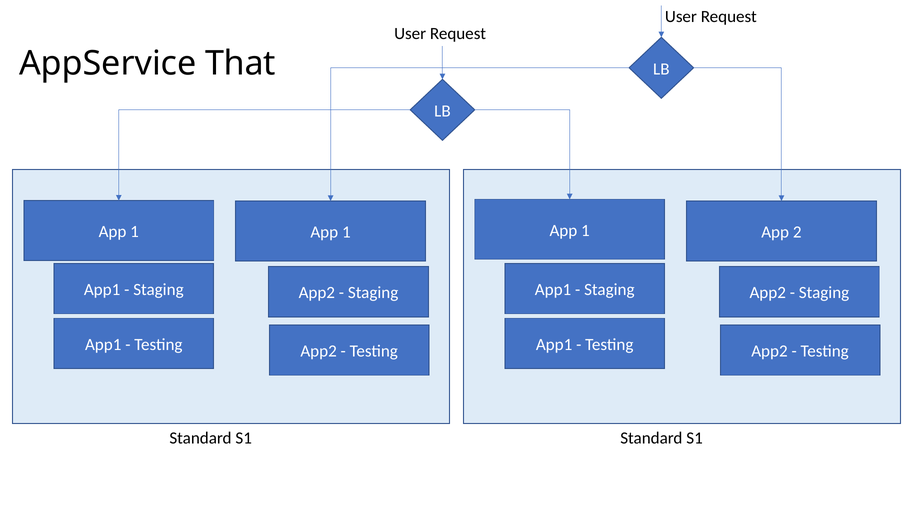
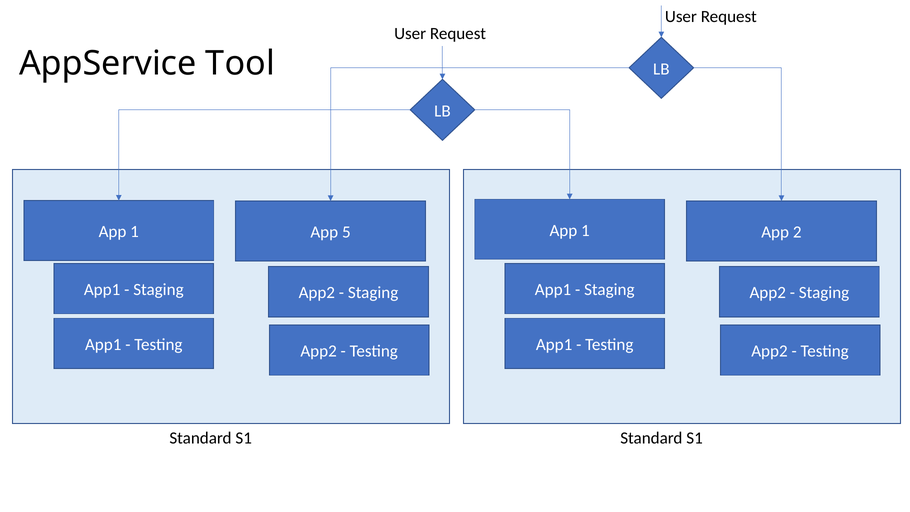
That: That -> Tool
1 at (346, 232): 1 -> 5
